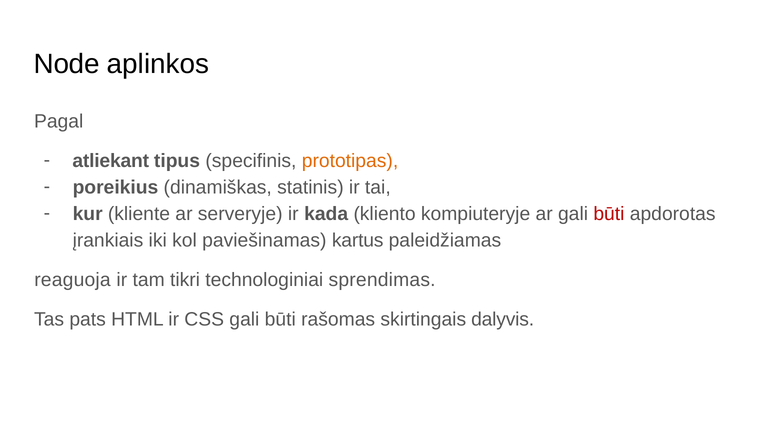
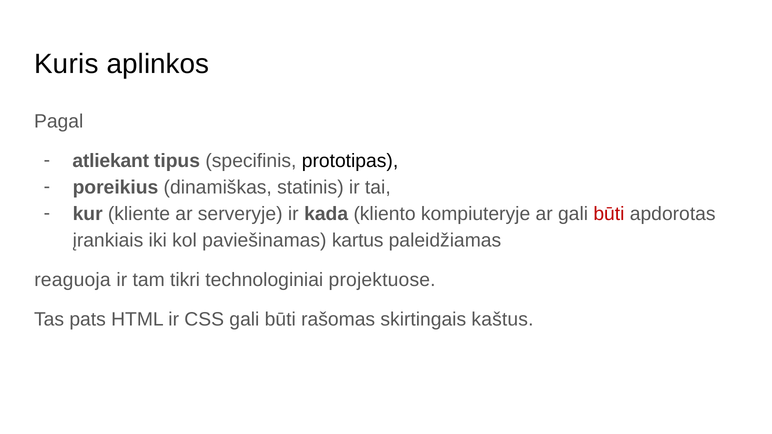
Node: Node -> Kuris
prototipas colour: orange -> black
sprendimas: sprendimas -> projektuose
dalyvis: dalyvis -> kaštus
